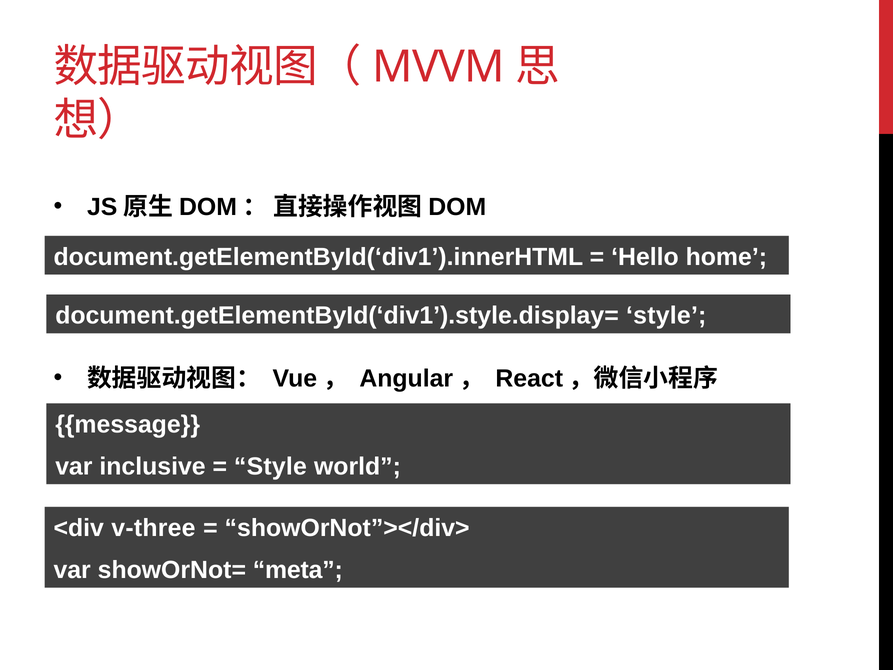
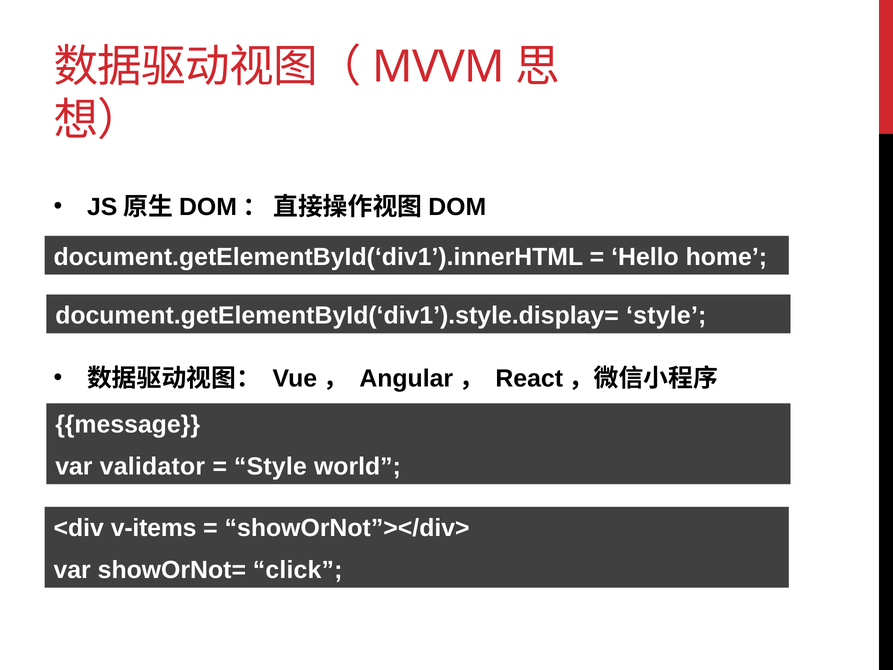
inclusive: inclusive -> validator
v-three: v-three -> v-items
meta: meta -> click
